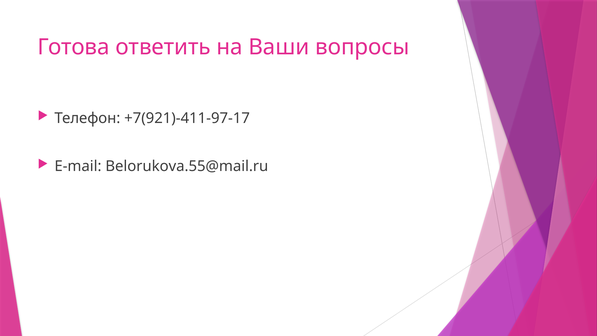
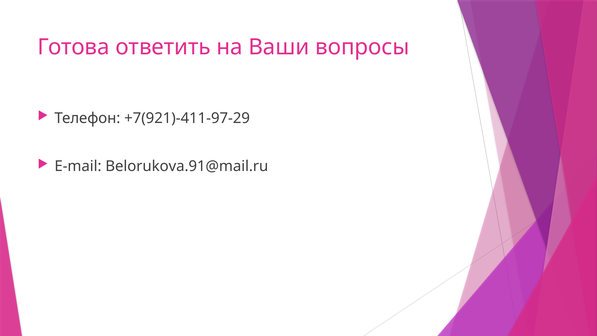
+7(921)-411-97-17: +7(921)-411-97-17 -> +7(921)-411-97-29
Belorukova.55@mail.ru: Belorukova.55@mail.ru -> Belorukova.91@mail.ru
